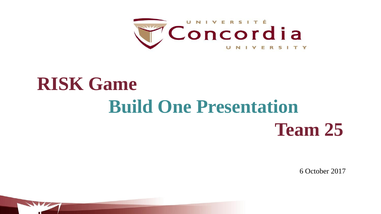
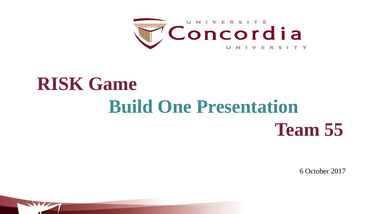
25: 25 -> 55
